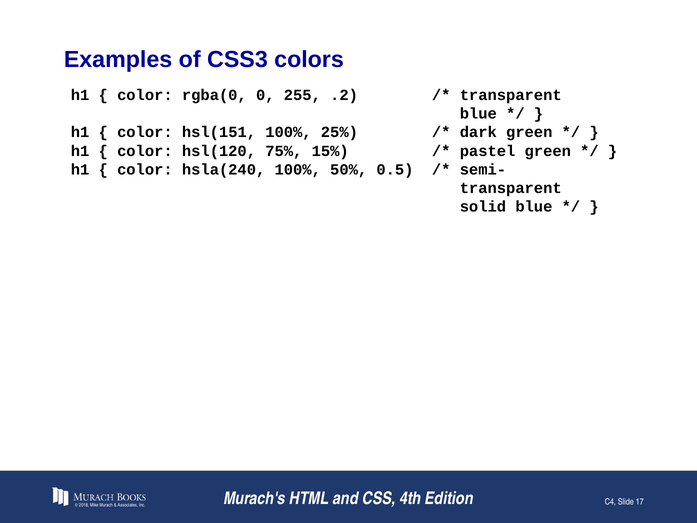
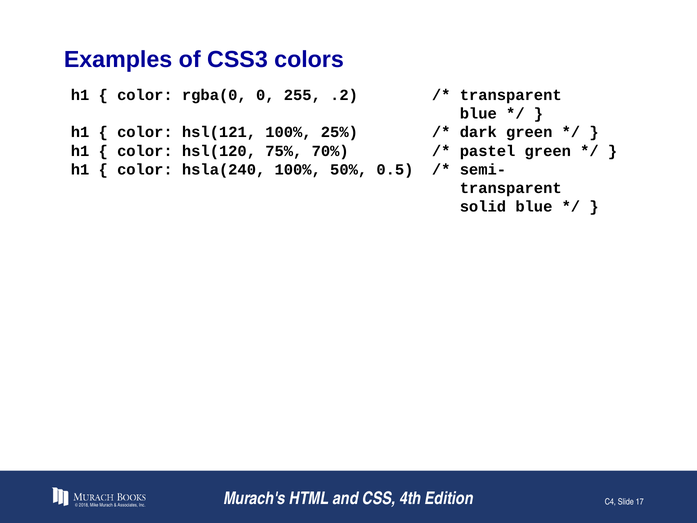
hsl(151: hsl(151 -> hsl(121
15%: 15% -> 70%
